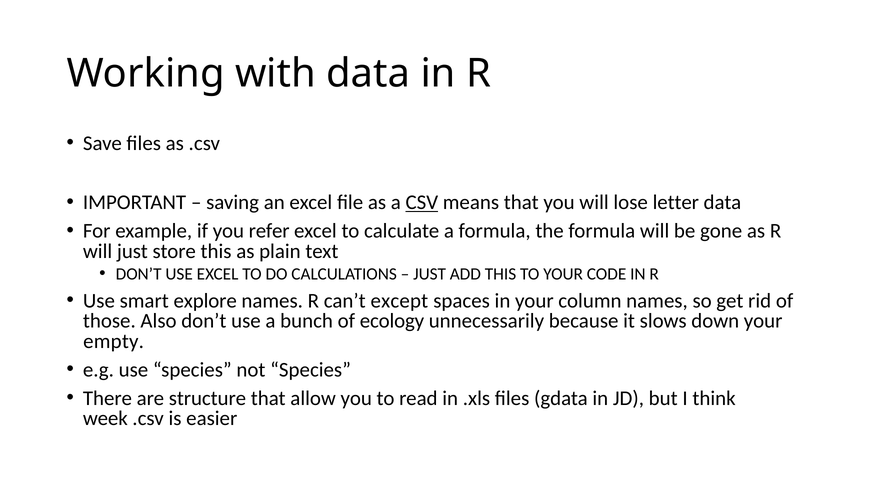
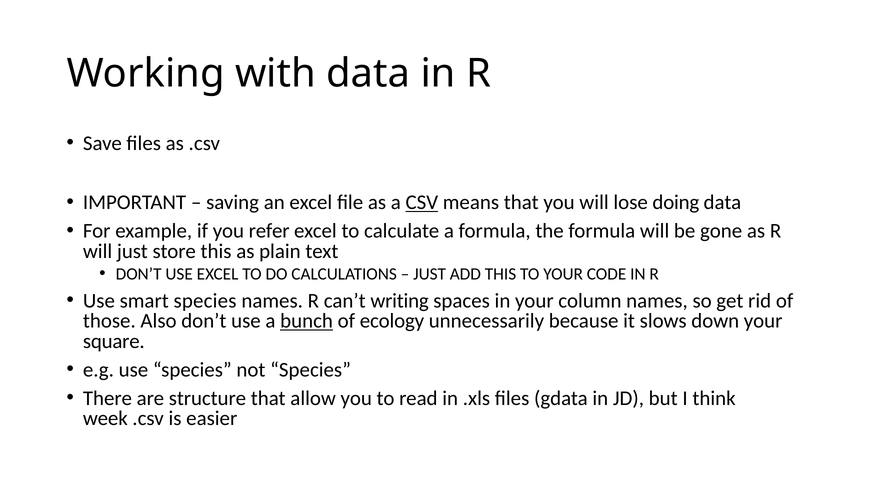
letter: letter -> doing
smart explore: explore -> species
except: except -> writing
bunch underline: none -> present
empty: empty -> square
